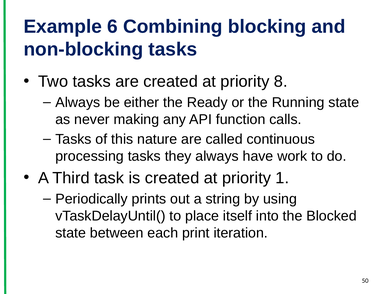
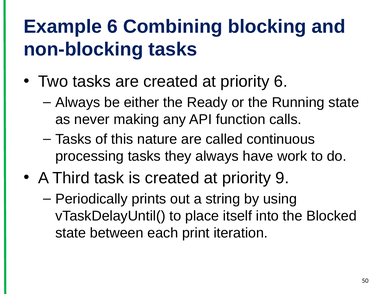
priority 8: 8 -> 6
1: 1 -> 9
